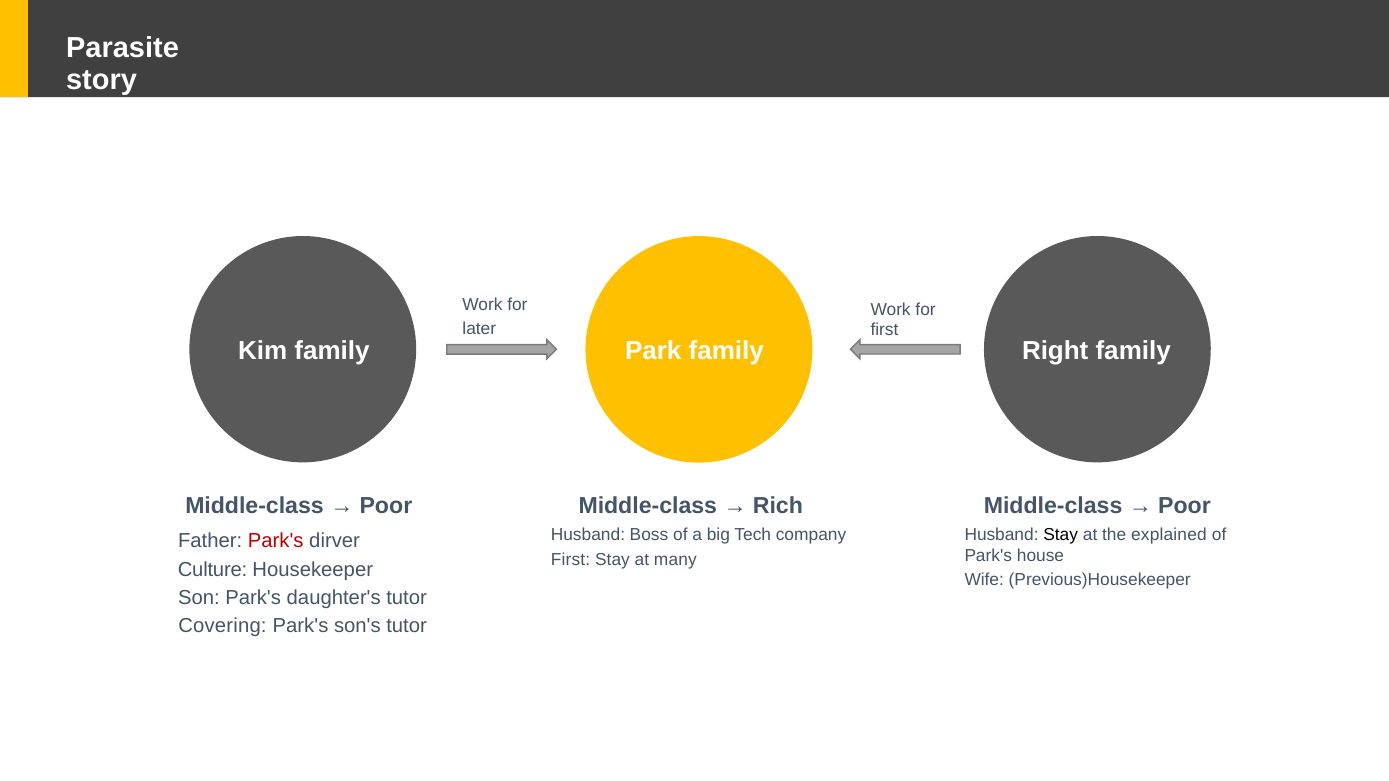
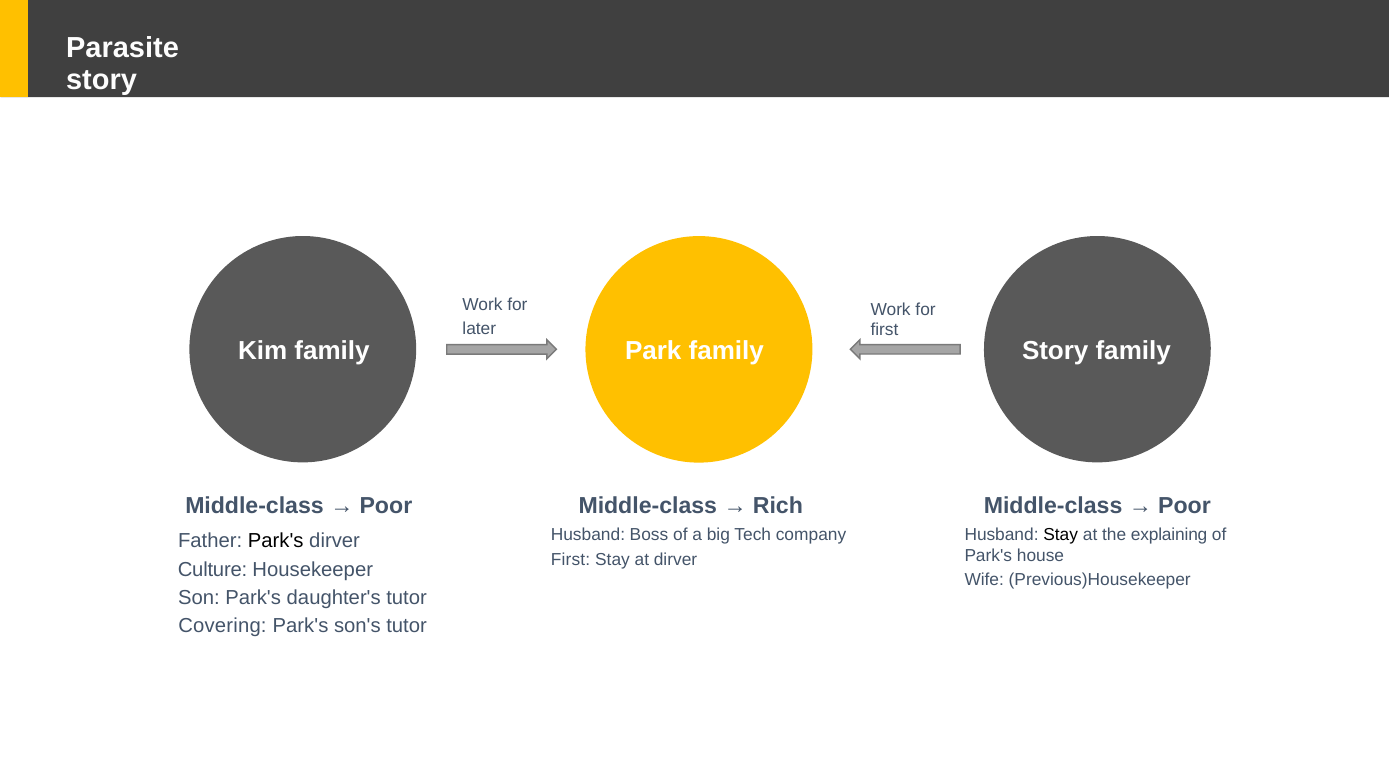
family Right: Right -> Story
explained: explained -> explaining
Park's at (276, 541) colour: red -> black
at many: many -> dirver
